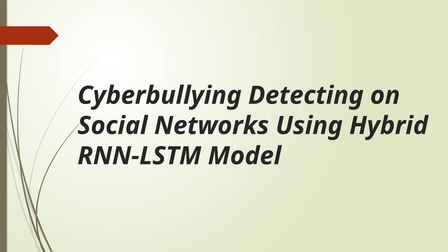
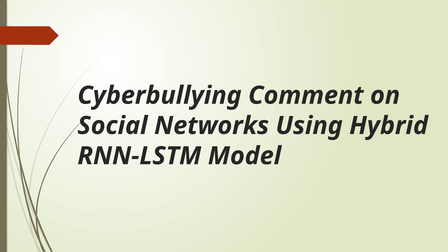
Detecting: Detecting -> Comment
